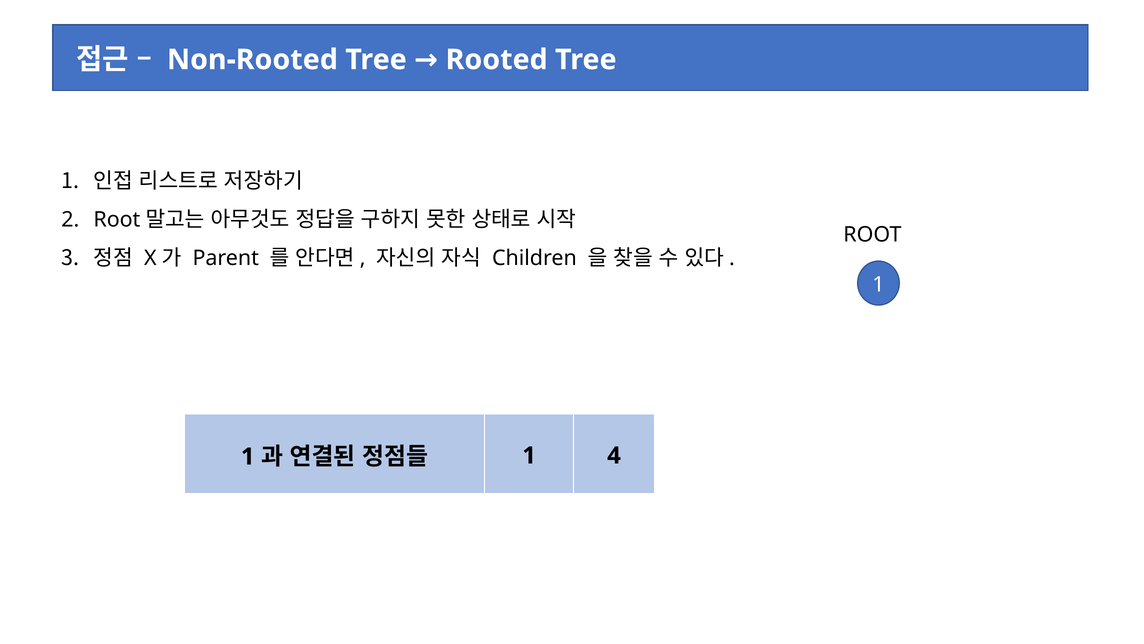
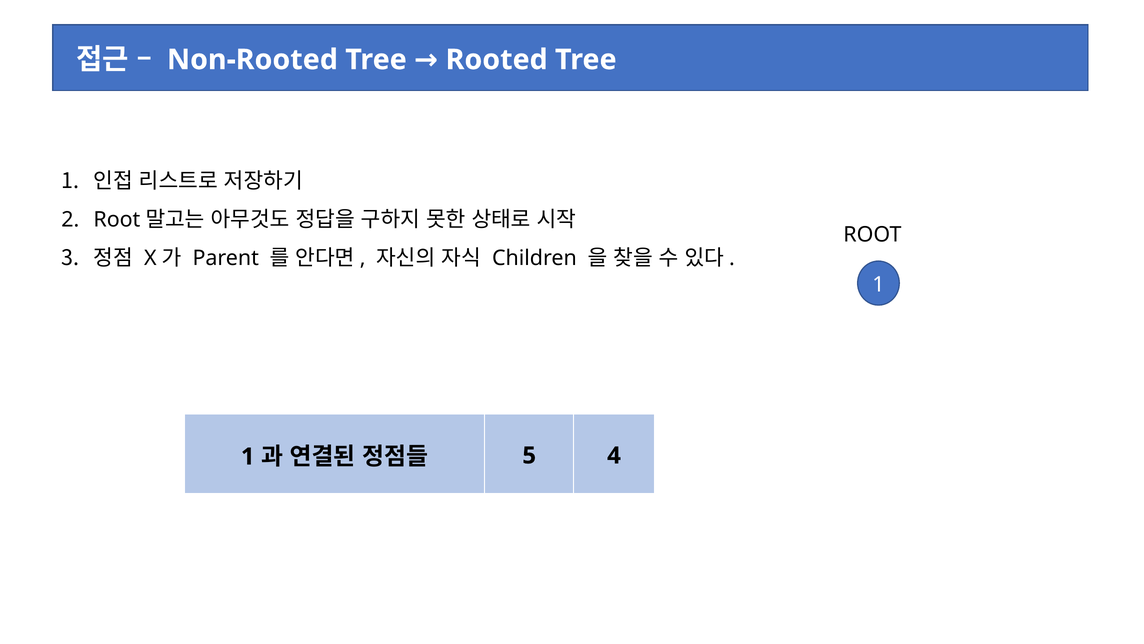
1 at (529, 455): 1 -> 5
